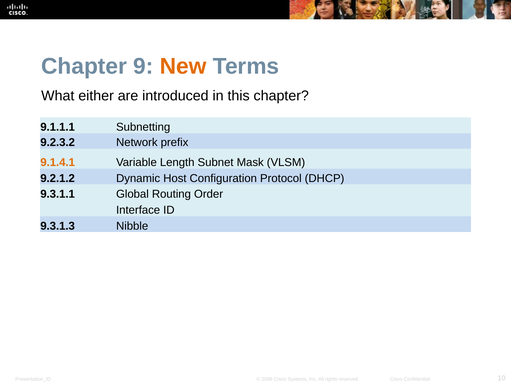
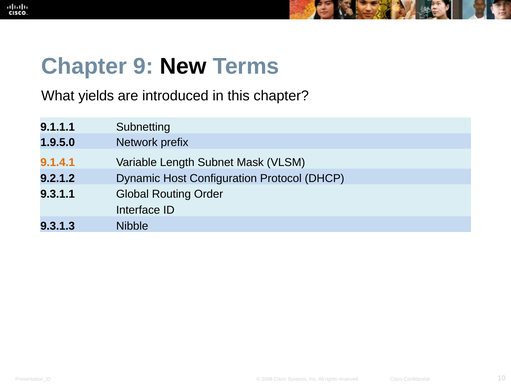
New colour: orange -> black
either: either -> yields
9.2.3.2: 9.2.3.2 -> 1.9.5.0
